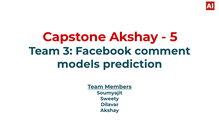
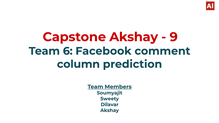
5: 5 -> 9
3: 3 -> 6
models: models -> column
